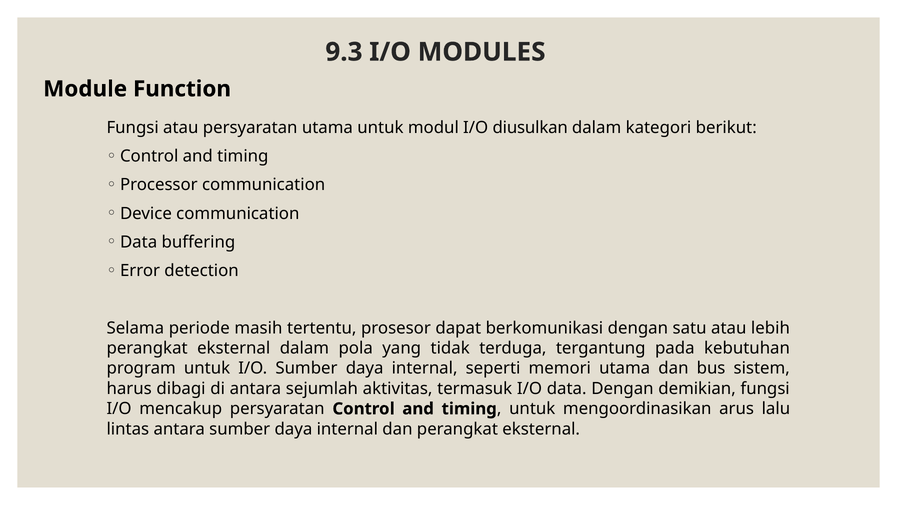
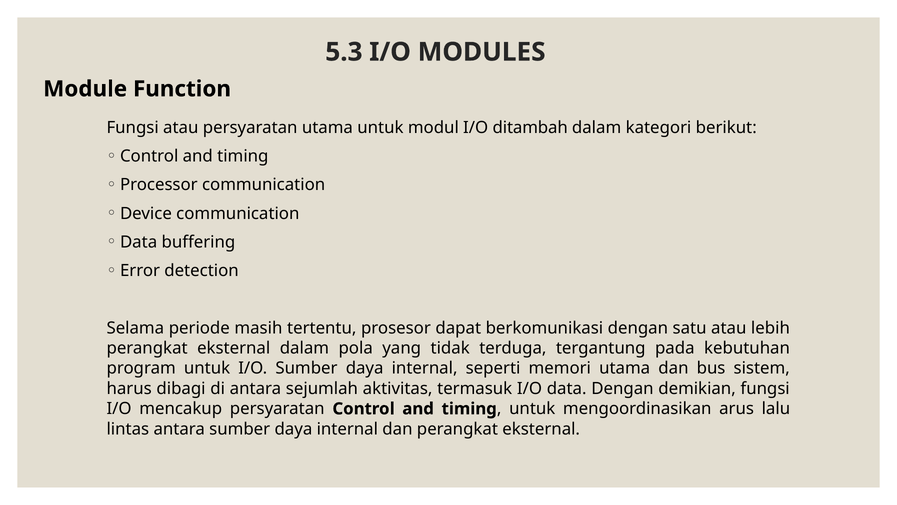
9.3: 9.3 -> 5.3
diusulkan: diusulkan -> ditambah
